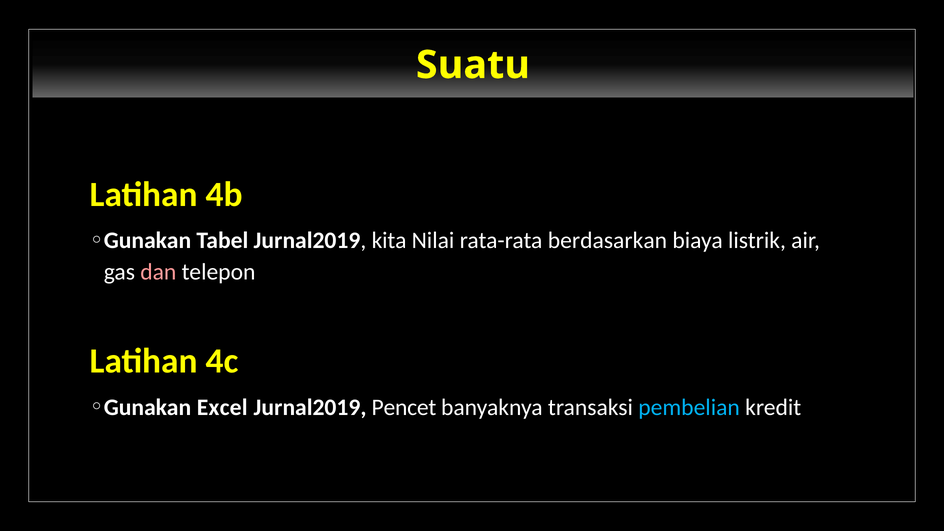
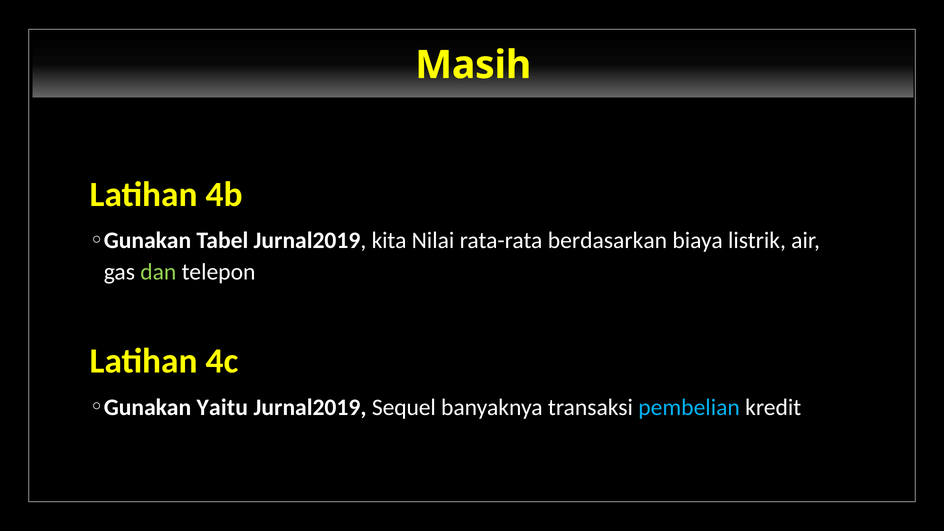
Suatu: Suatu -> Masih
dan colour: pink -> light green
Excel: Excel -> Yaitu
Pencet: Pencet -> Sequel
